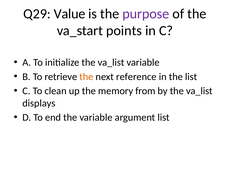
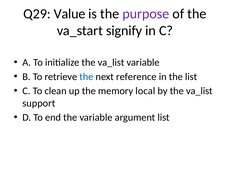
points: points -> signify
the at (86, 77) colour: orange -> blue
from: from -> local
displays: displays -> support
